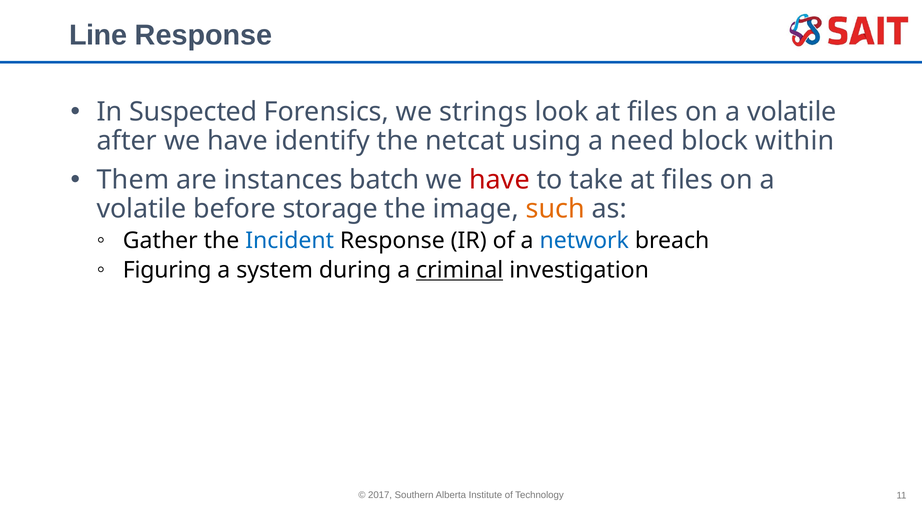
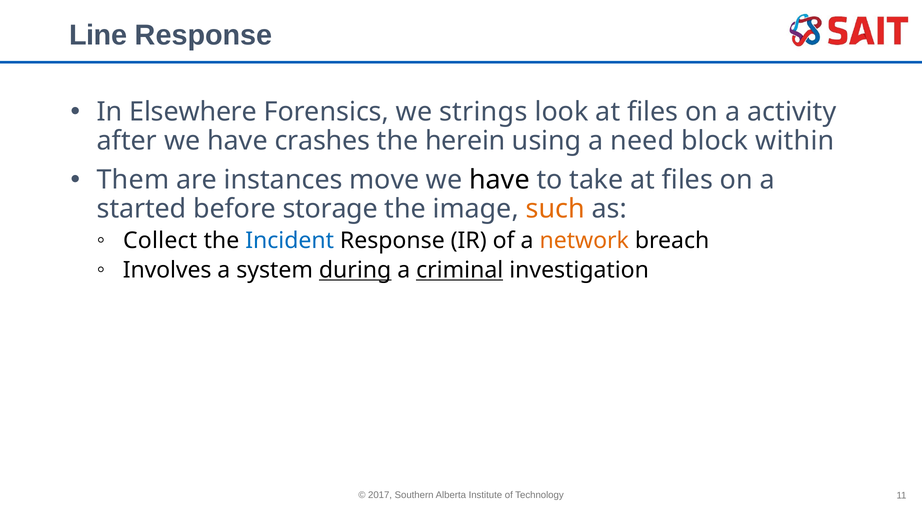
Suspected: Suspected -> Elsewhere
volatile at (792, 112): volatile -> activity
identify: identify -> crashes
netcat: netcat -> herein
batch: batch -> move
have at (499, 180) colour: red -> black
volatile at (142, 209): volatile -> started
Gather: Gather -> Collect
network colour: blue -> orange
Figuring: Figuring -> Involves
during underline: none -> present
